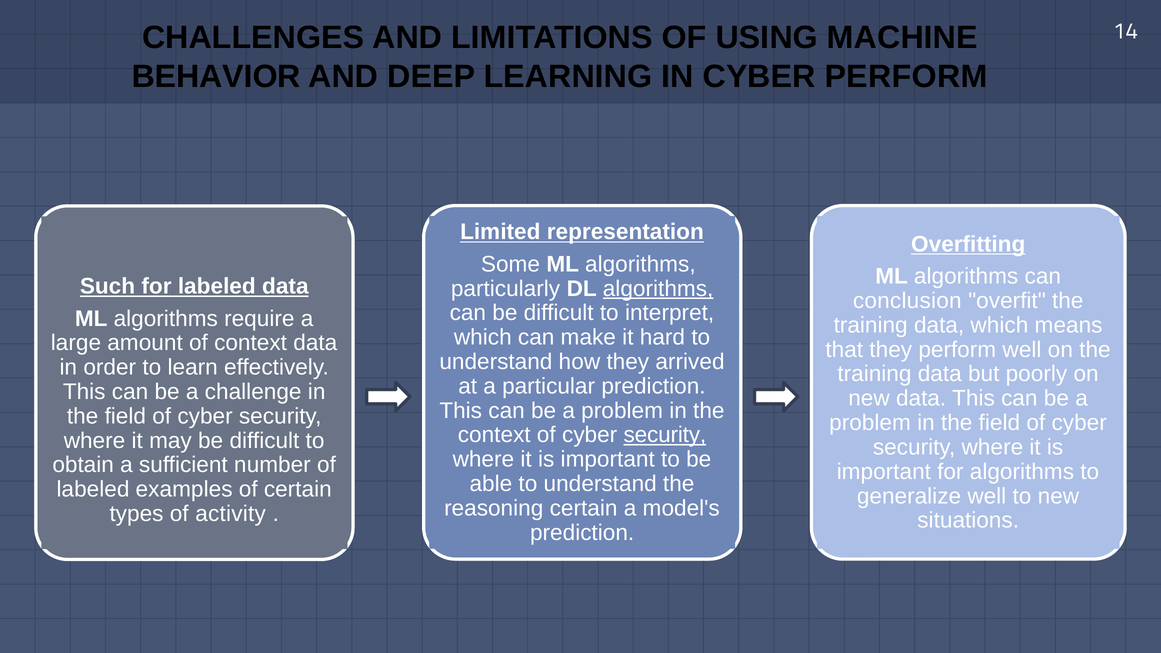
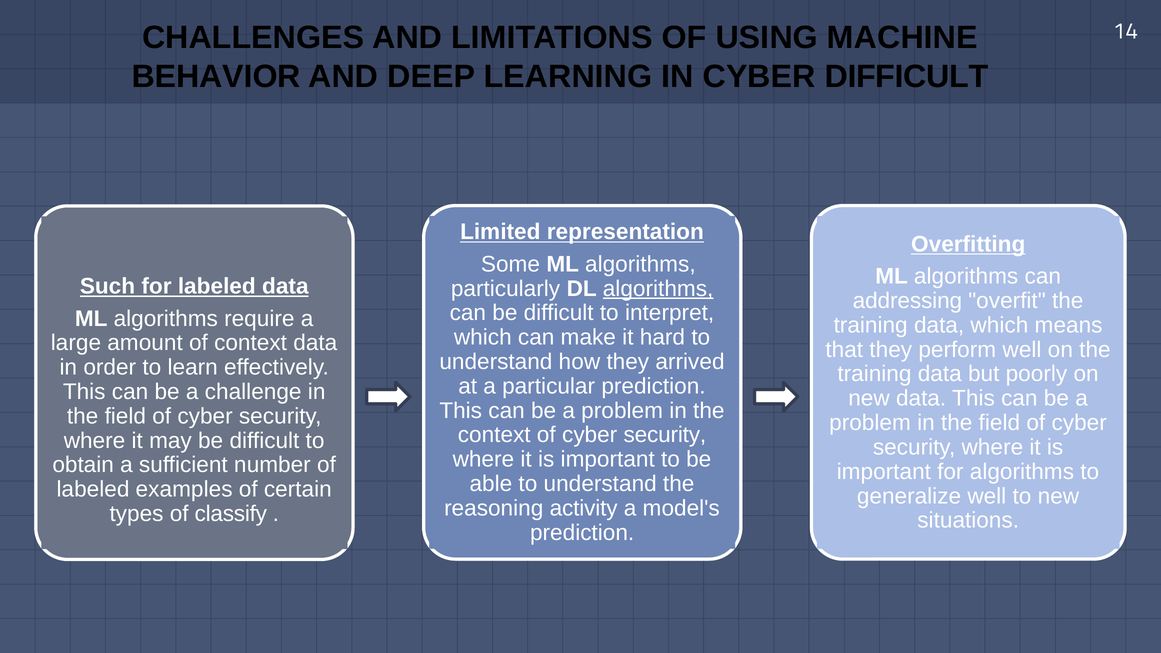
CYBER PERFORM: PERFORM -> DIFFICULT
conclusion: conclusion -> addressing
security at (665, 435) underline: present -> none
reasoning certain: certain -> activity
activity: activity -> classify
